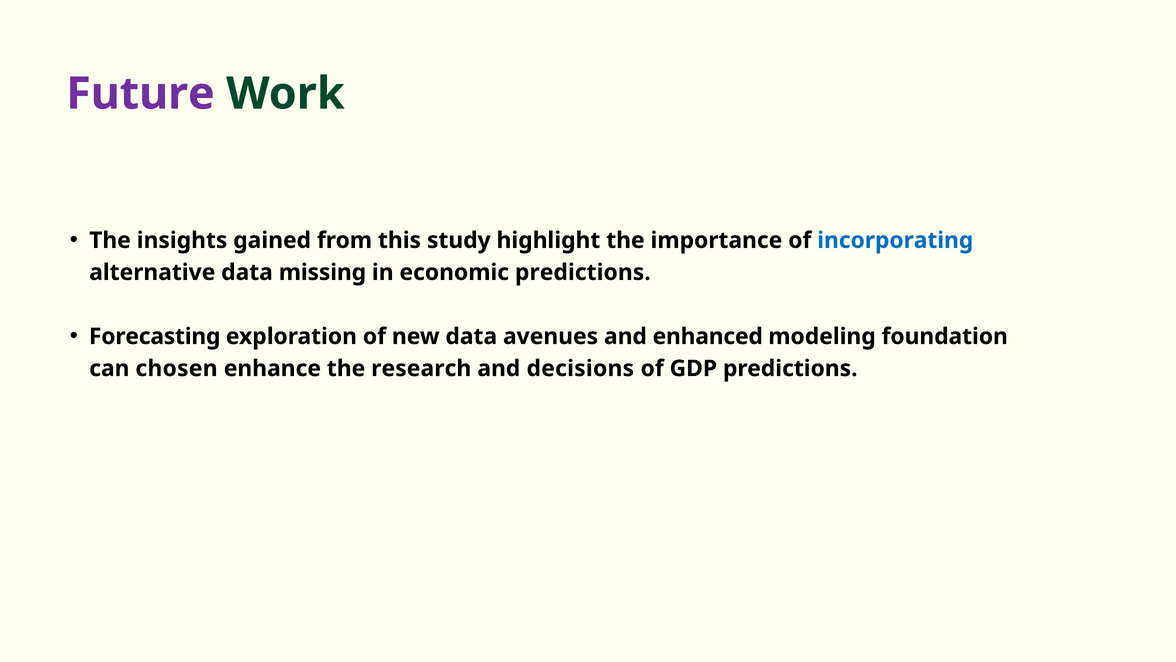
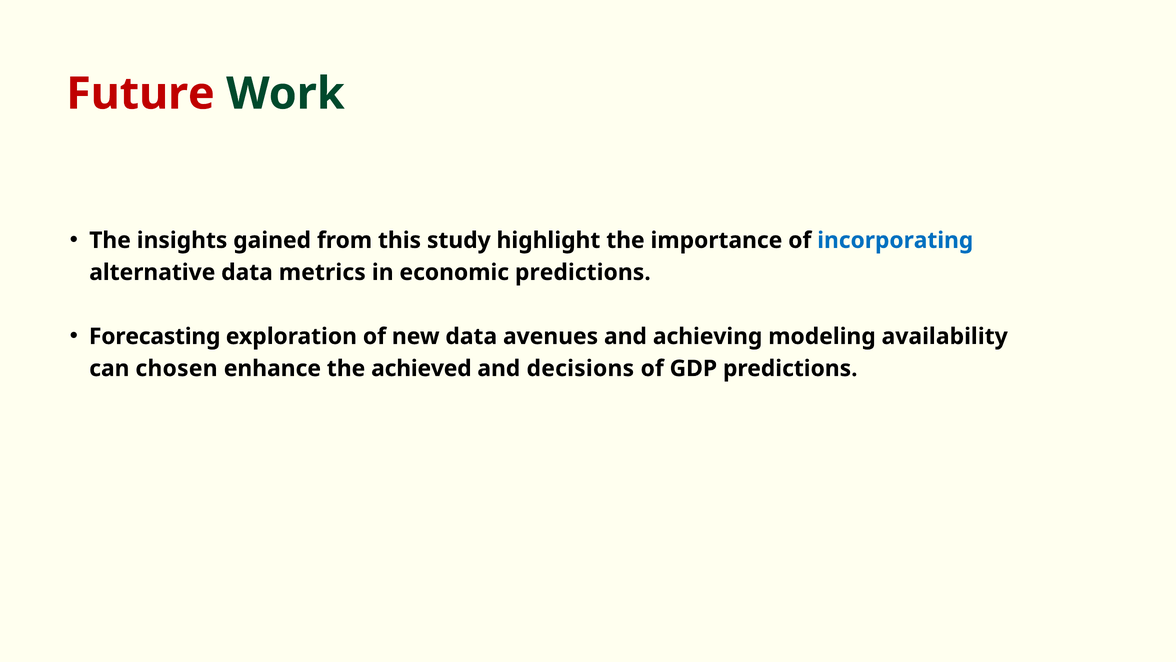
Future colour: purple -> red
missing: missing -> metrics
enhanced: enhanced -> achieving
foundation: foundation -> availability
research: research -> achieved
